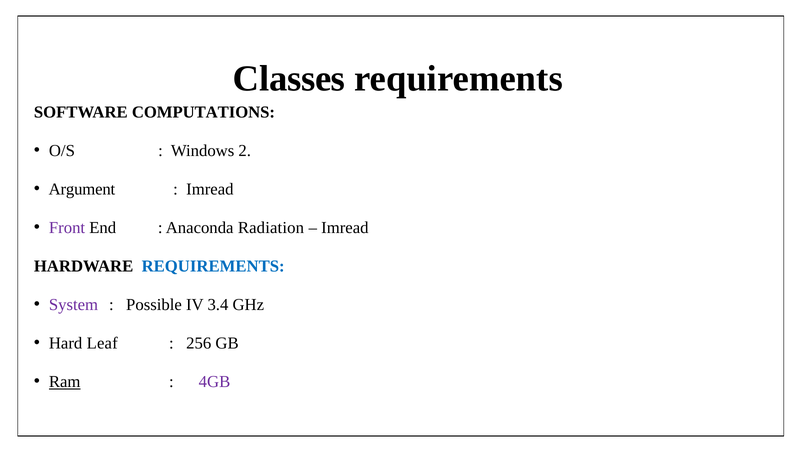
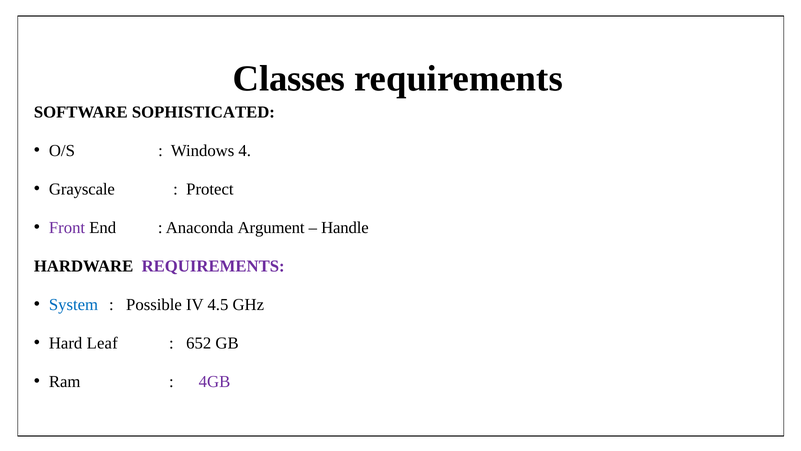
COMPUTATIONS: COMPUTATIONS -> SOPHISTICATED
2: 2 -> 4
Argument: Argument -> Grayscale
Imread at (210, 189): Imread -> Protect
Radiation: Radiation -> Argument
Imread at (345, 228): Imread -> Handle
REQUIREMENTS at (213, 266) colour: blue -> purple
System colour: purple -> blue
3.4: 3.4 -> 4.5
256: 256 -> 652
Ram underline: present -> none
